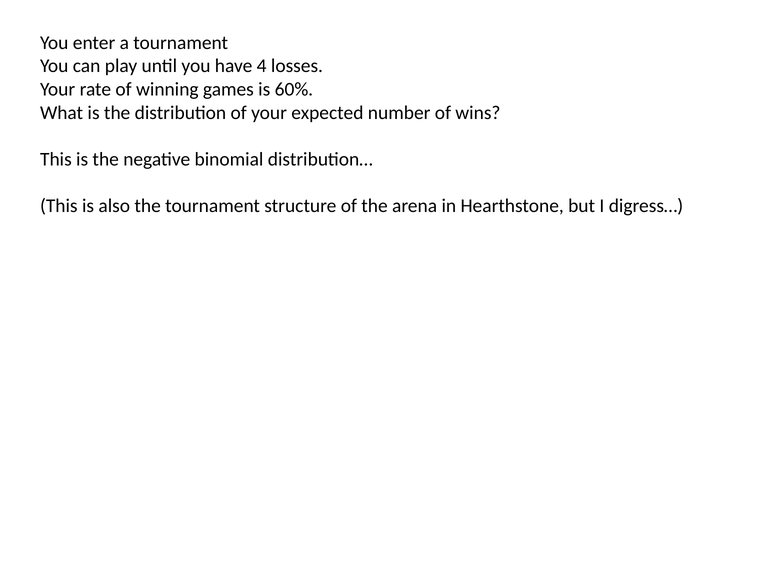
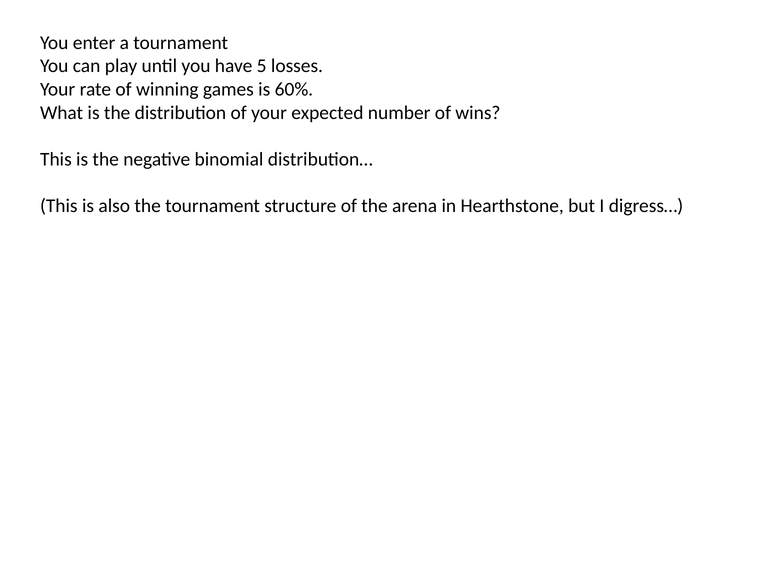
4: 4 -> 5
